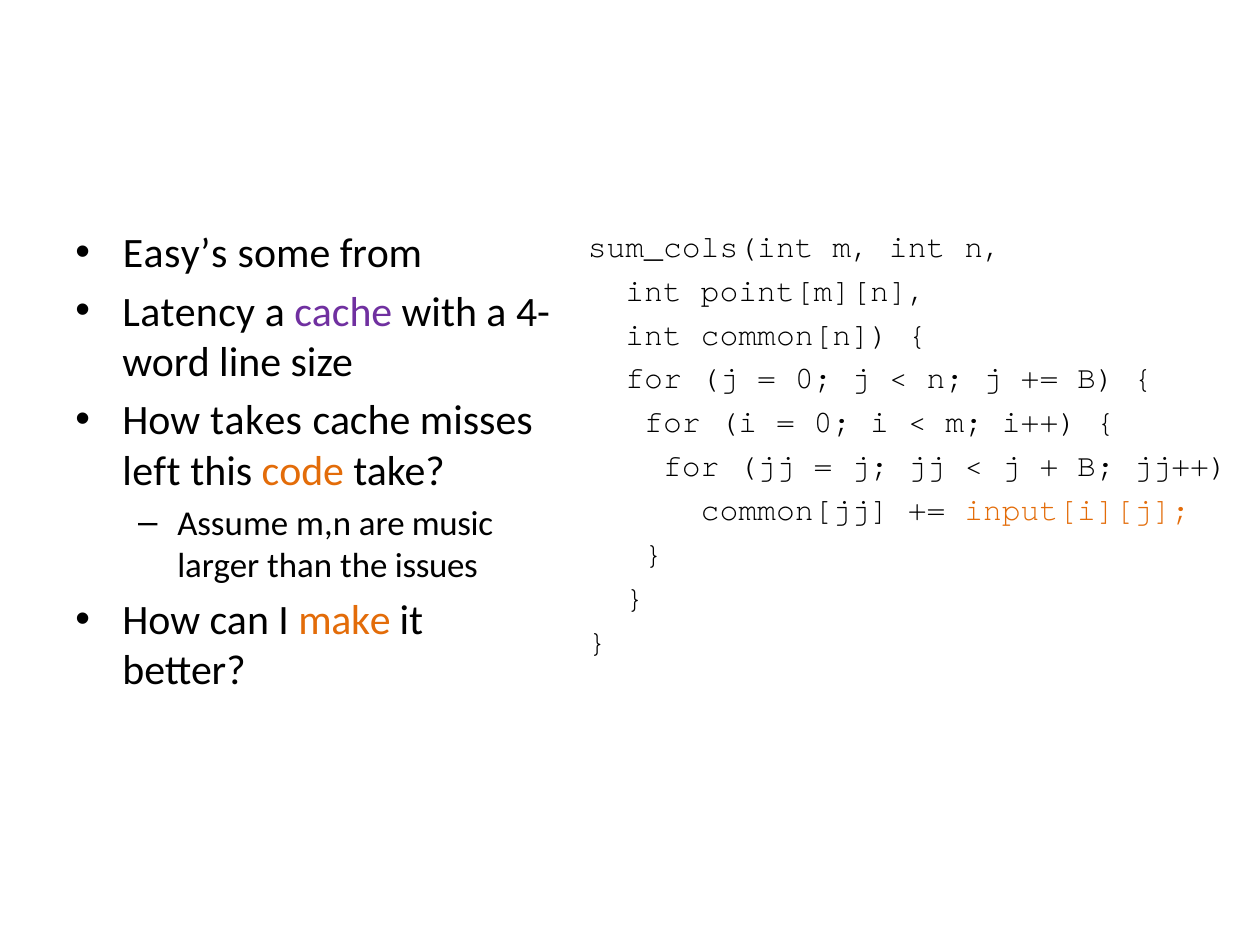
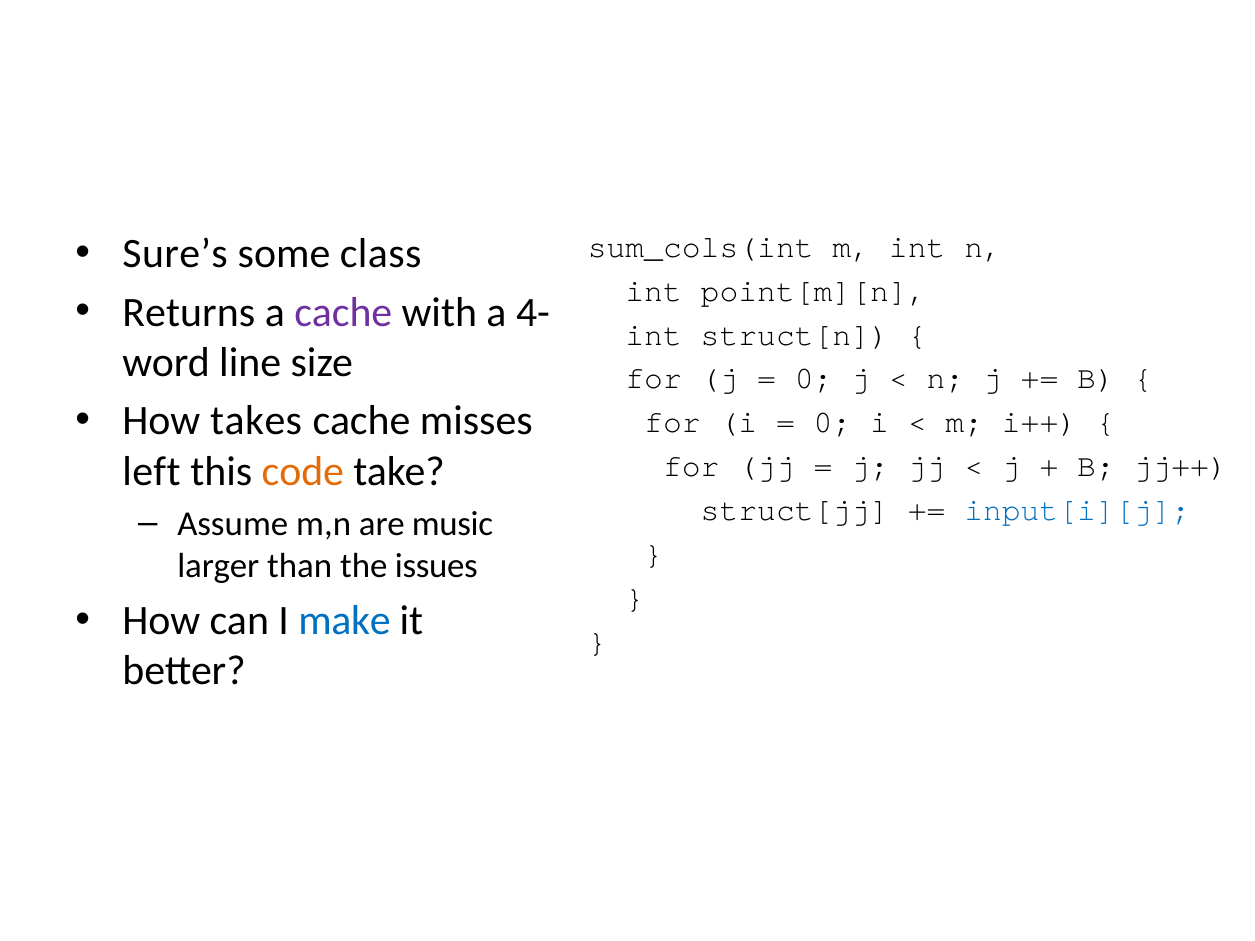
Easy’s: Easy’s -> Sure’s
from: from -> class
Latency: Latency -> Returns
common[n: common[n -> struct[n
common[jj: common[jj -> struct[jj
input[i][j colour: orange -> blue
make colour: orange -> blue
